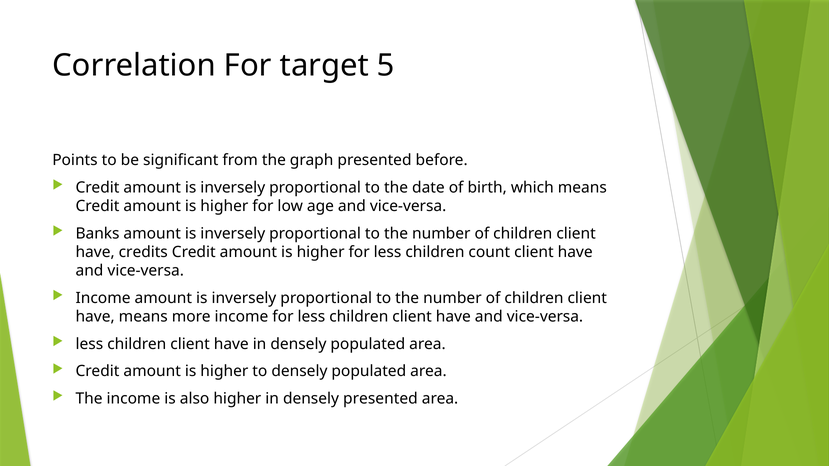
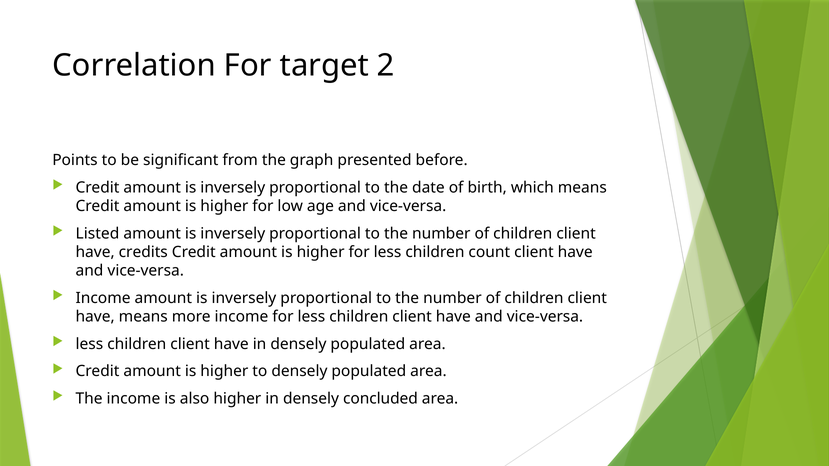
5: 5 -> 2
Banks: Banks -> Listed
densely presented: presented -> concluded
